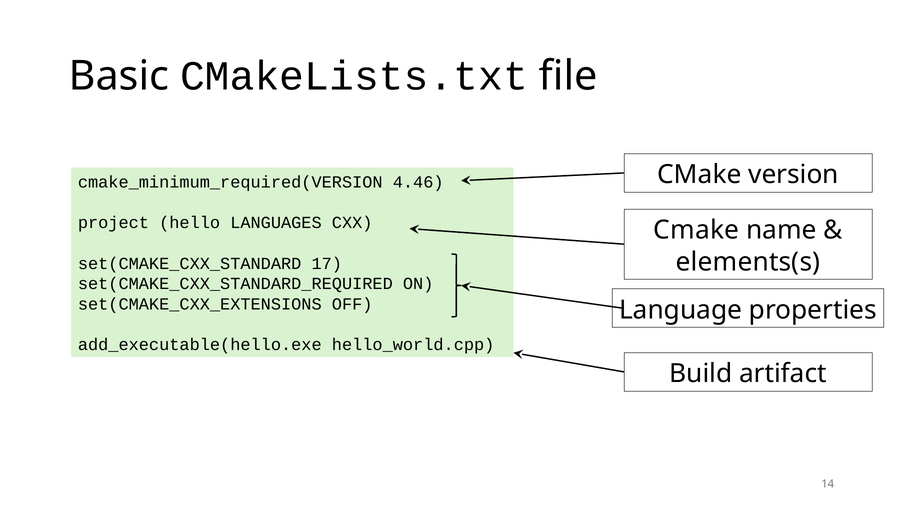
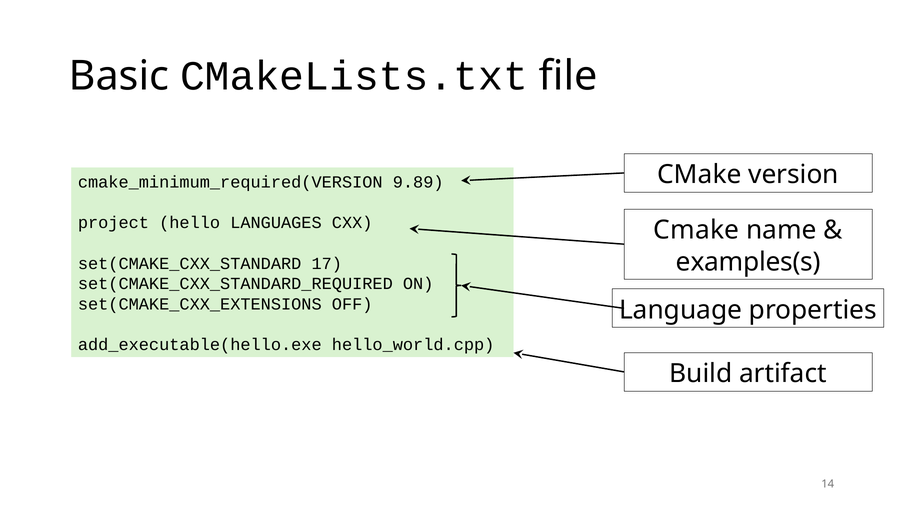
4.46: 4.46 -> 9.89
elements(s: elements(s -> examples(s
